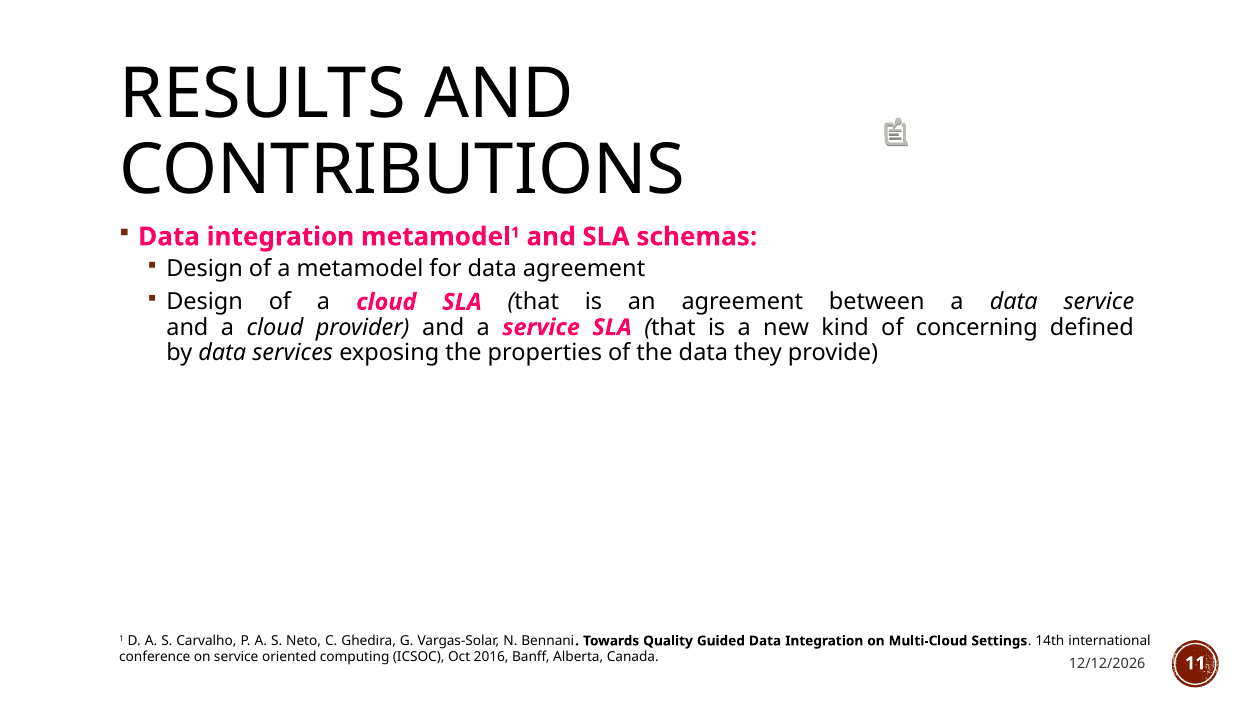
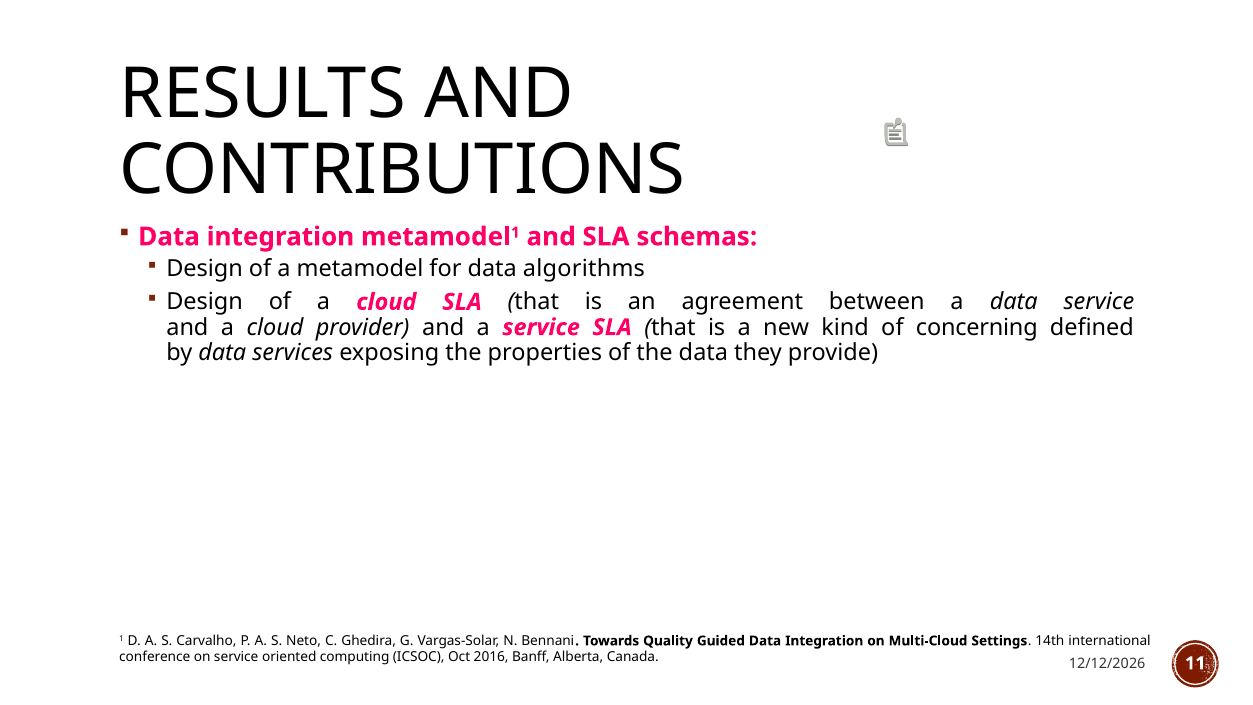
data agreement: agreement -> algorithms
